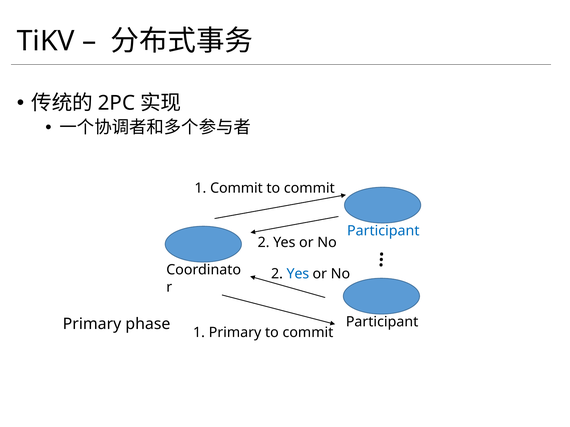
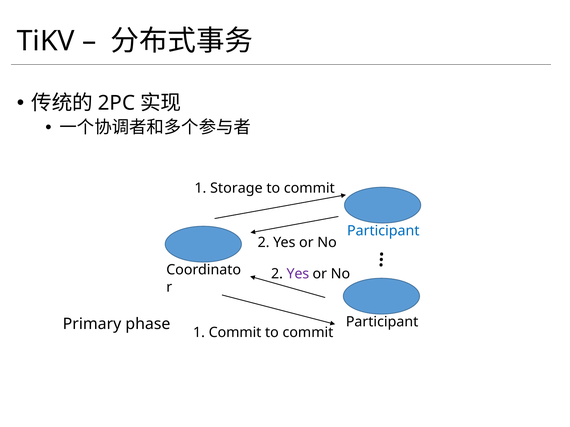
1 Commit: Commit -> Storage
Yes at (298, 274) colour: blue -> purple
1 Primary: Primary -> Commit
